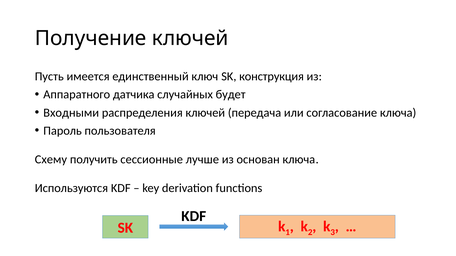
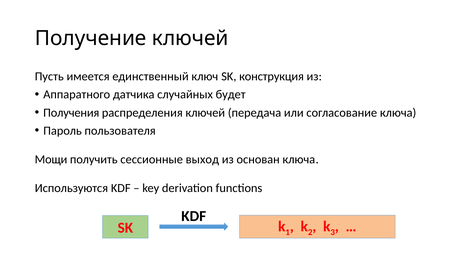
Входными: Входными -> Получения
Схему: Схему -> Мощи
лучше: лучше -> выход
